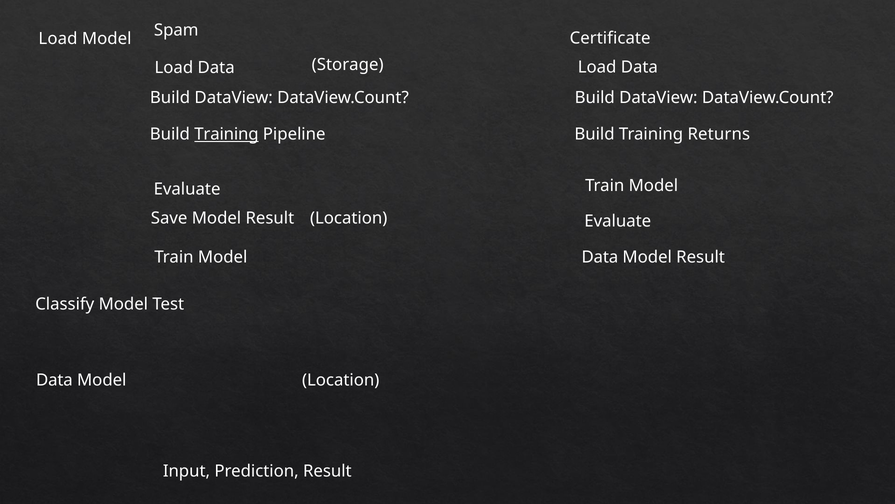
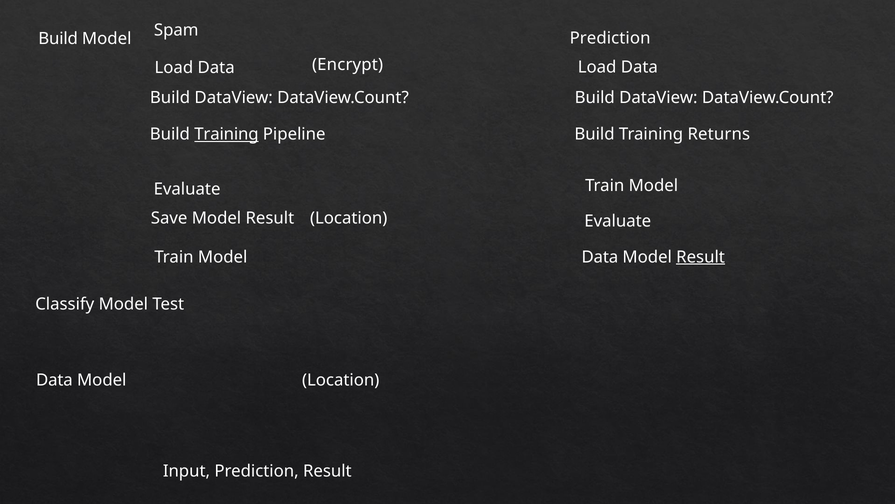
Certificate at (610, 38): Certificate -> Prediction
Load at (58, 39): Load -> Build
Storage: Storage -> Encrypt
Result at (701, 257) underline: none -> present
